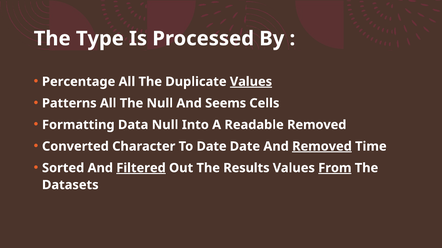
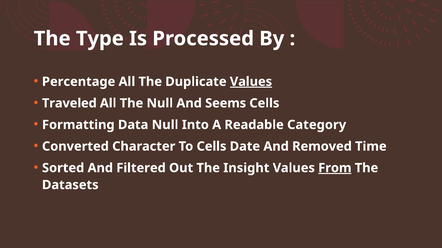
Patterns: Patterns -> Traveled
Readable Removed: Removed -> Category
To Date: Date -> Cells
Removed at (322, 147) underline: present -> none
Filtered underline: present -> none
Results: Results -> Insight
